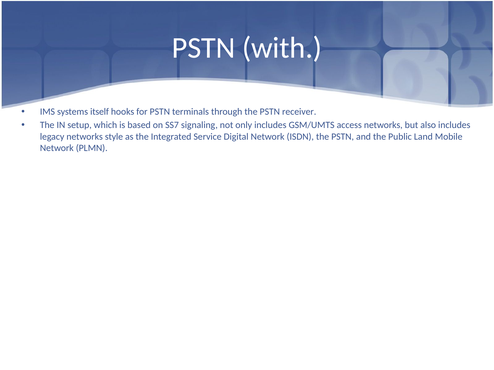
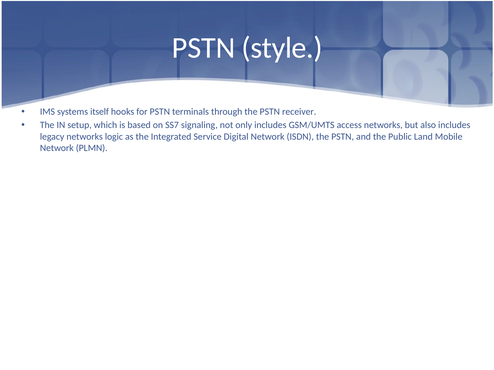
with: with -> style
style: style -> logic
